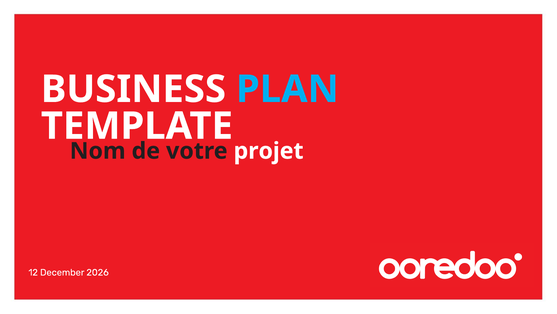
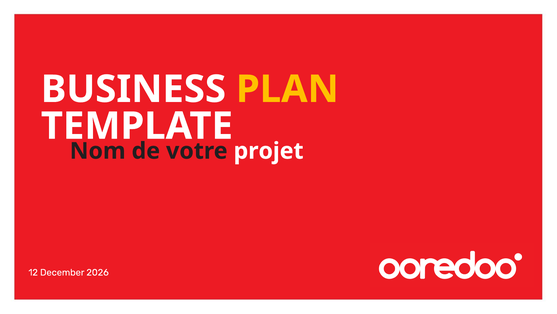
PLAN colour: light blue -> yellow
